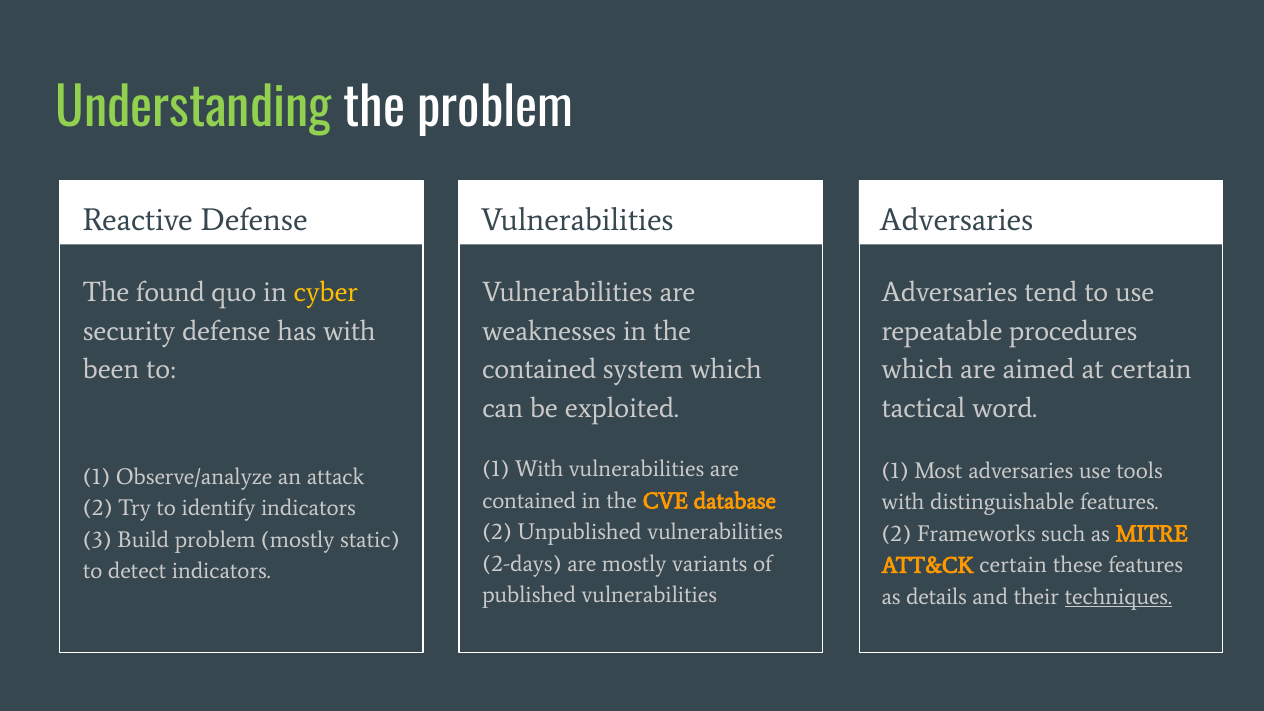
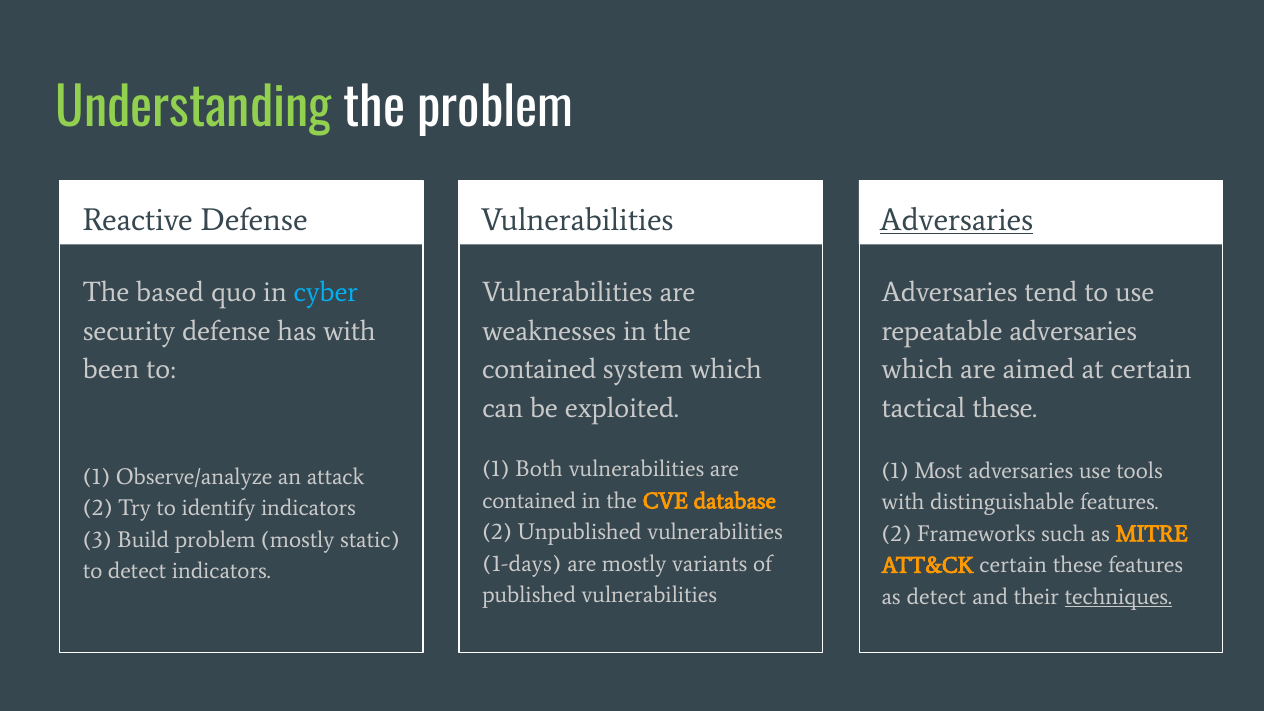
Adversaries at (956, 220) underline: none -> present
found: found -> based
cyber colour: yellow -> light blue
repeatable procedures: procedures -> adversaries
tactical word: word -> these
1 With: With -> Both
2-days: 2-days -> 1-days
as details: details -> detect
